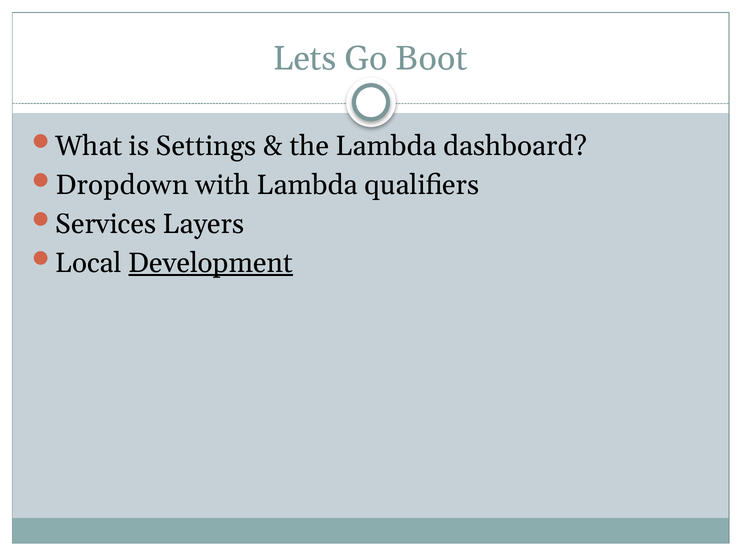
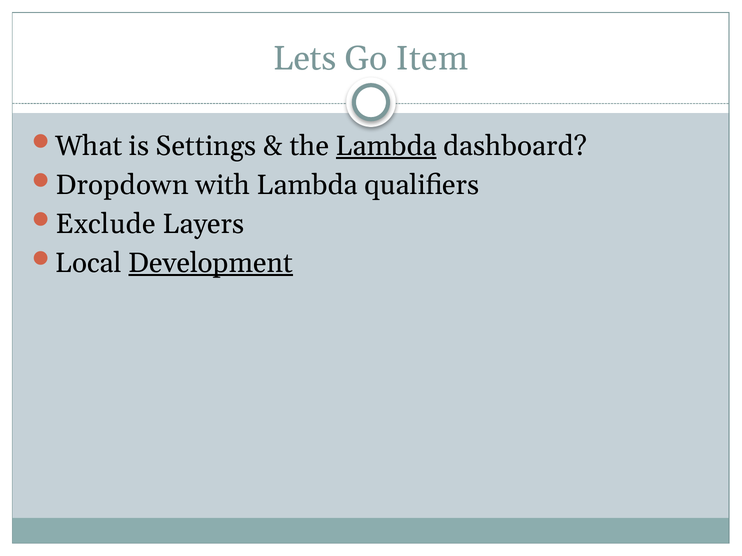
Boot: Boot -> Item
Lambda at (386, 146) underline: none -> present
Services: Services -> Exclude
